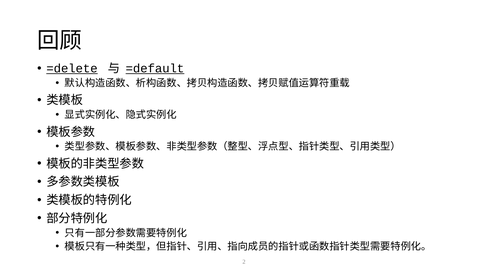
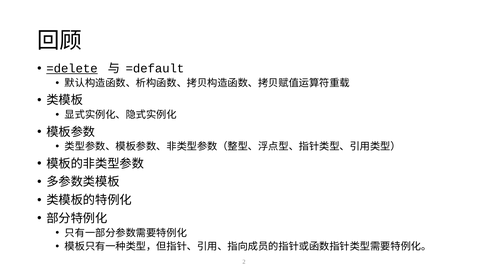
=default underline: present -> none
